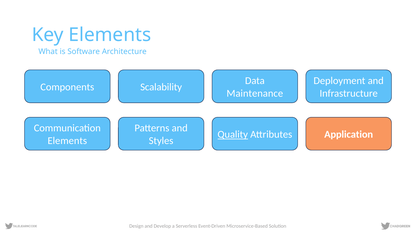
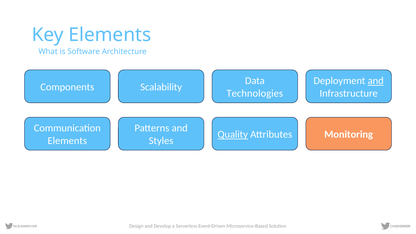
and at (376, 81) underline: none -> present
Maintenance: Maintenance -> Technologies
Application: Application -> Monitoring
